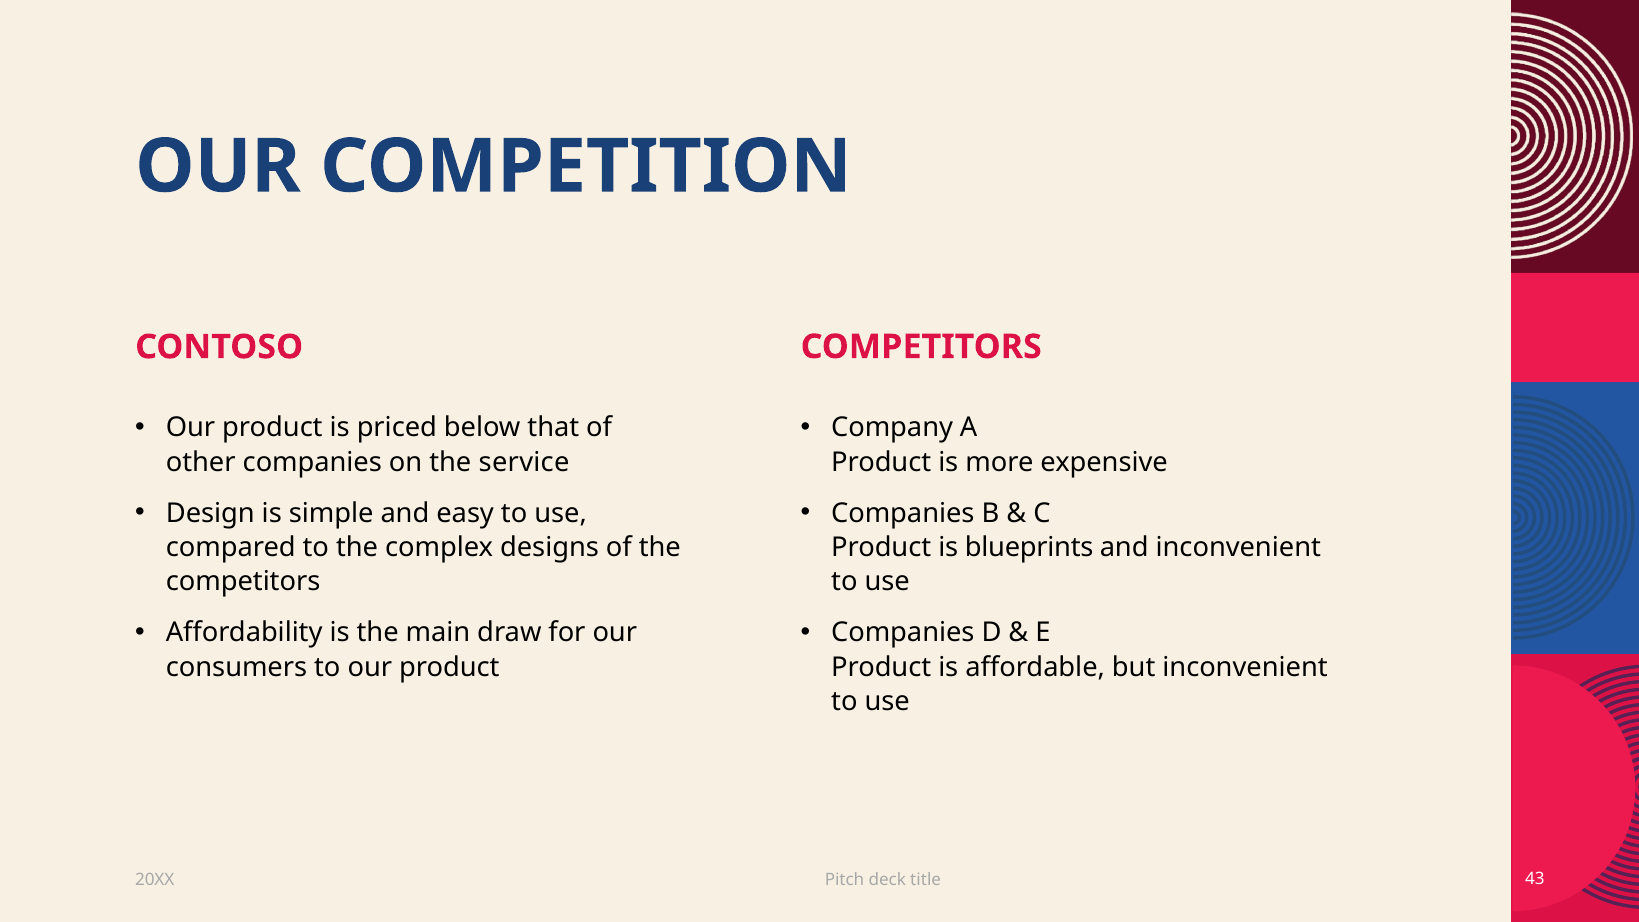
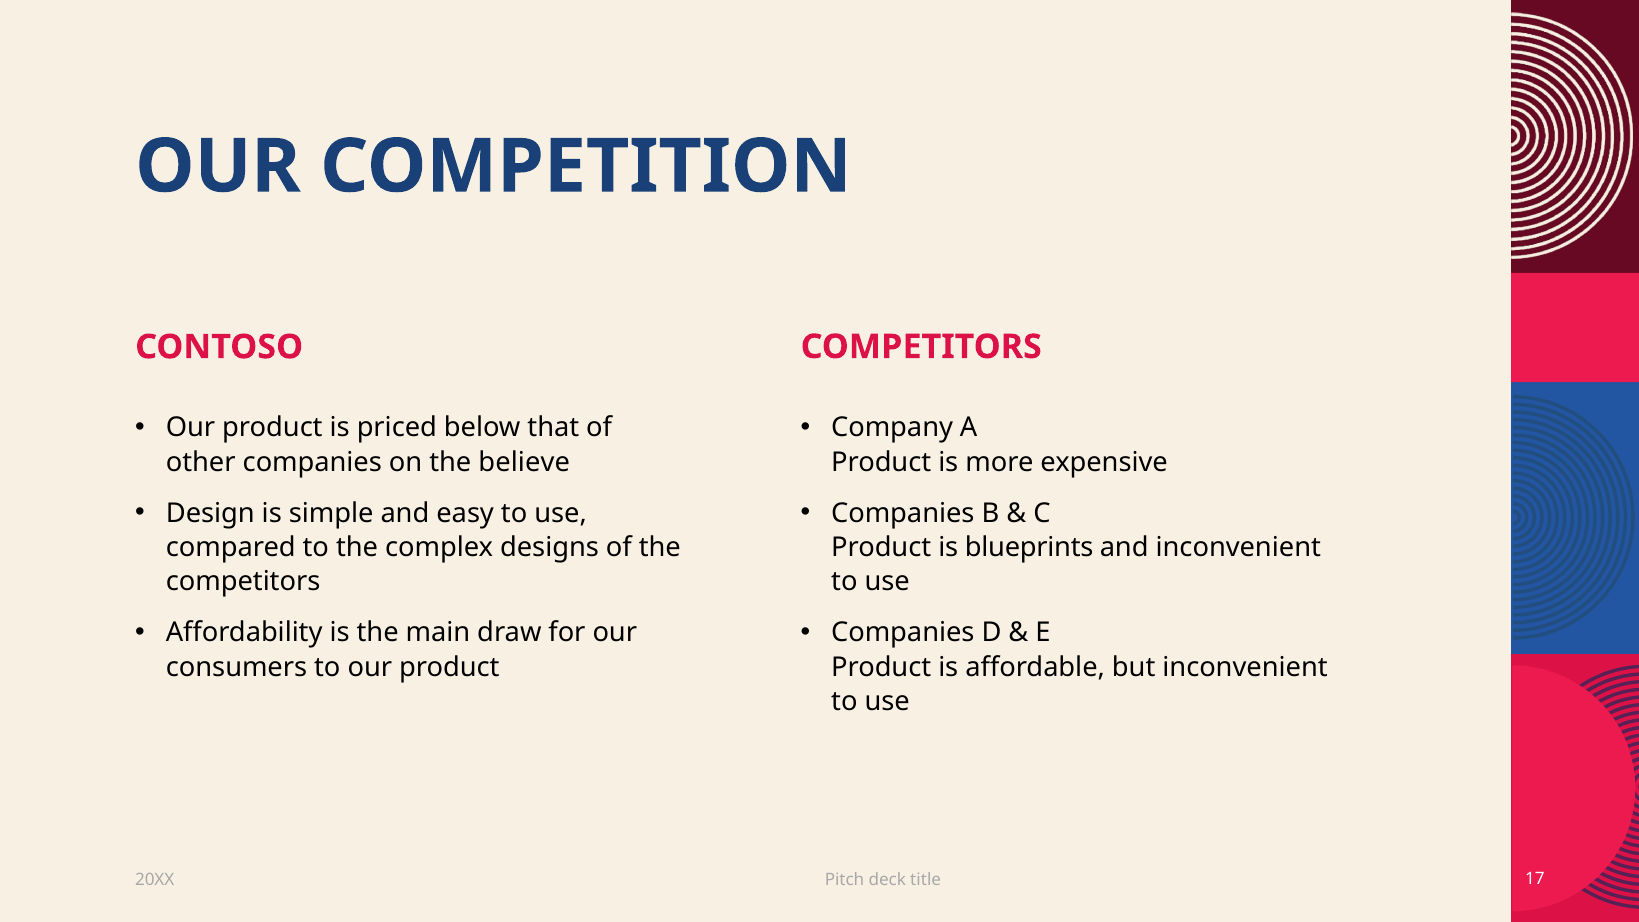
service: service -> believe
43: 43 -> 17
